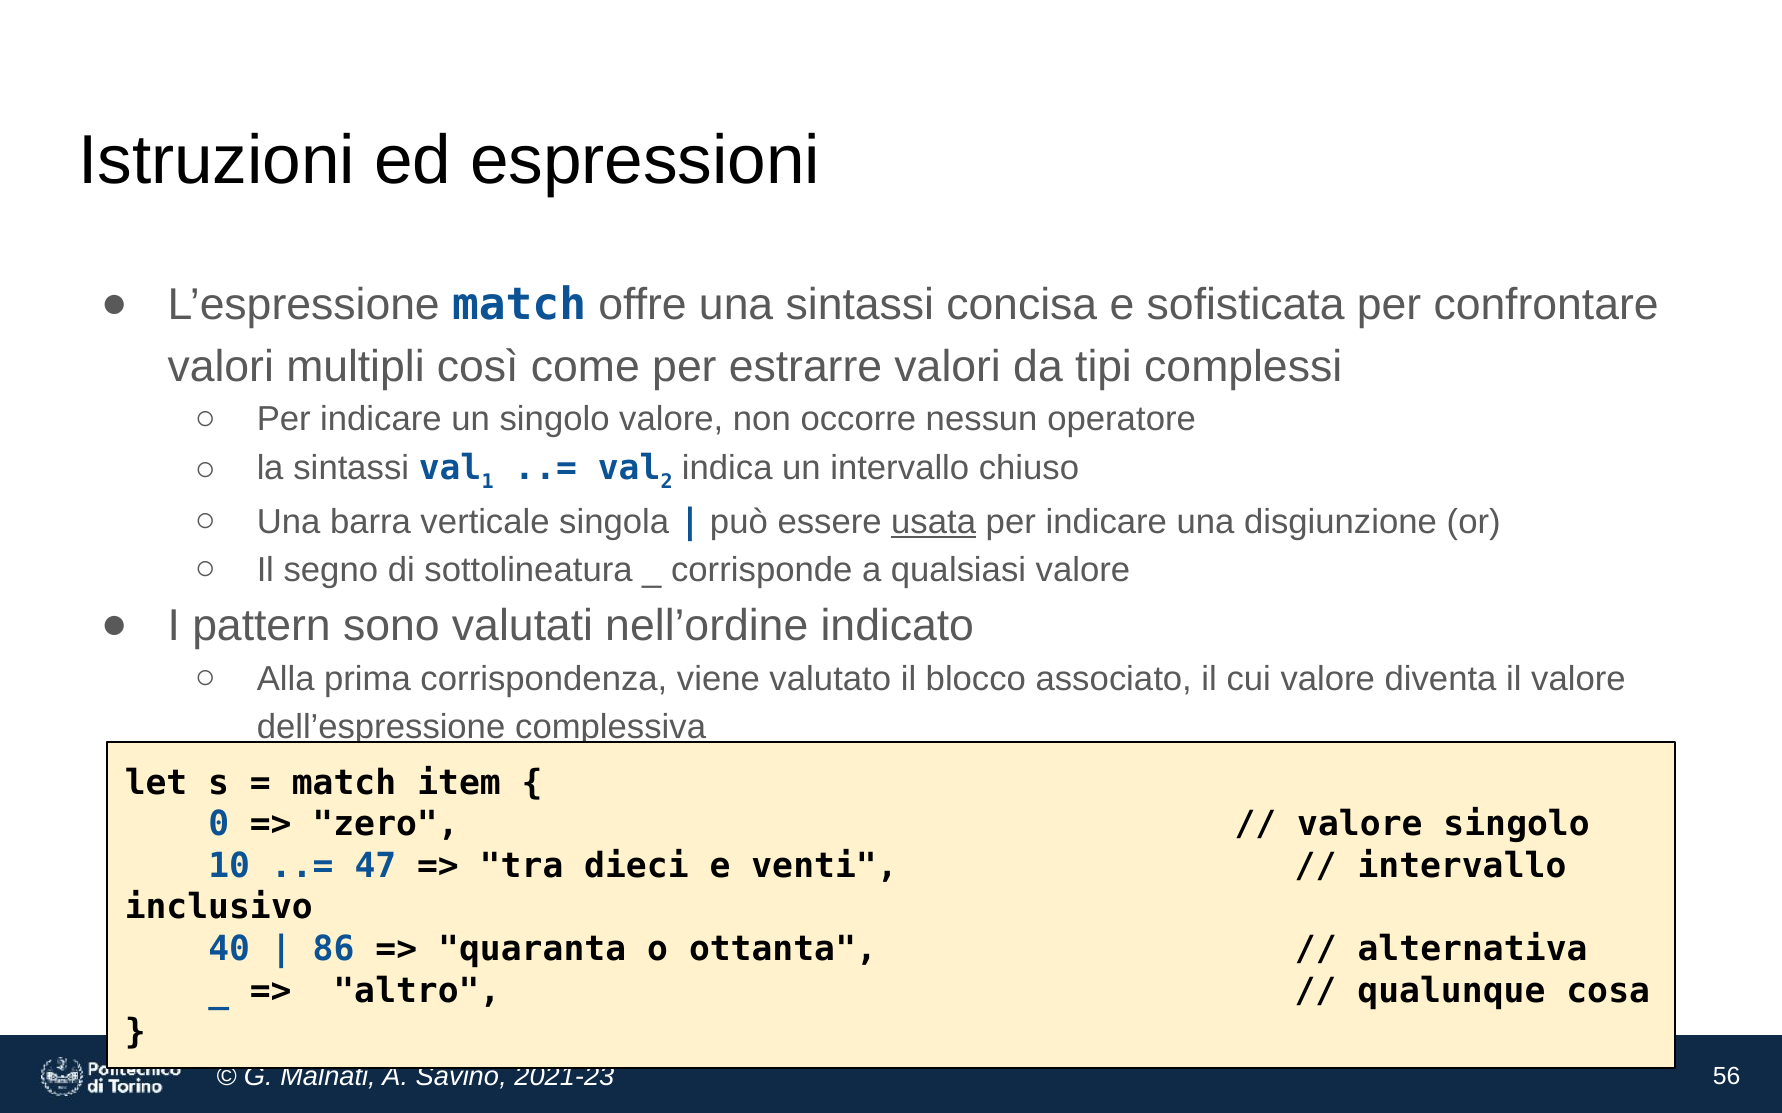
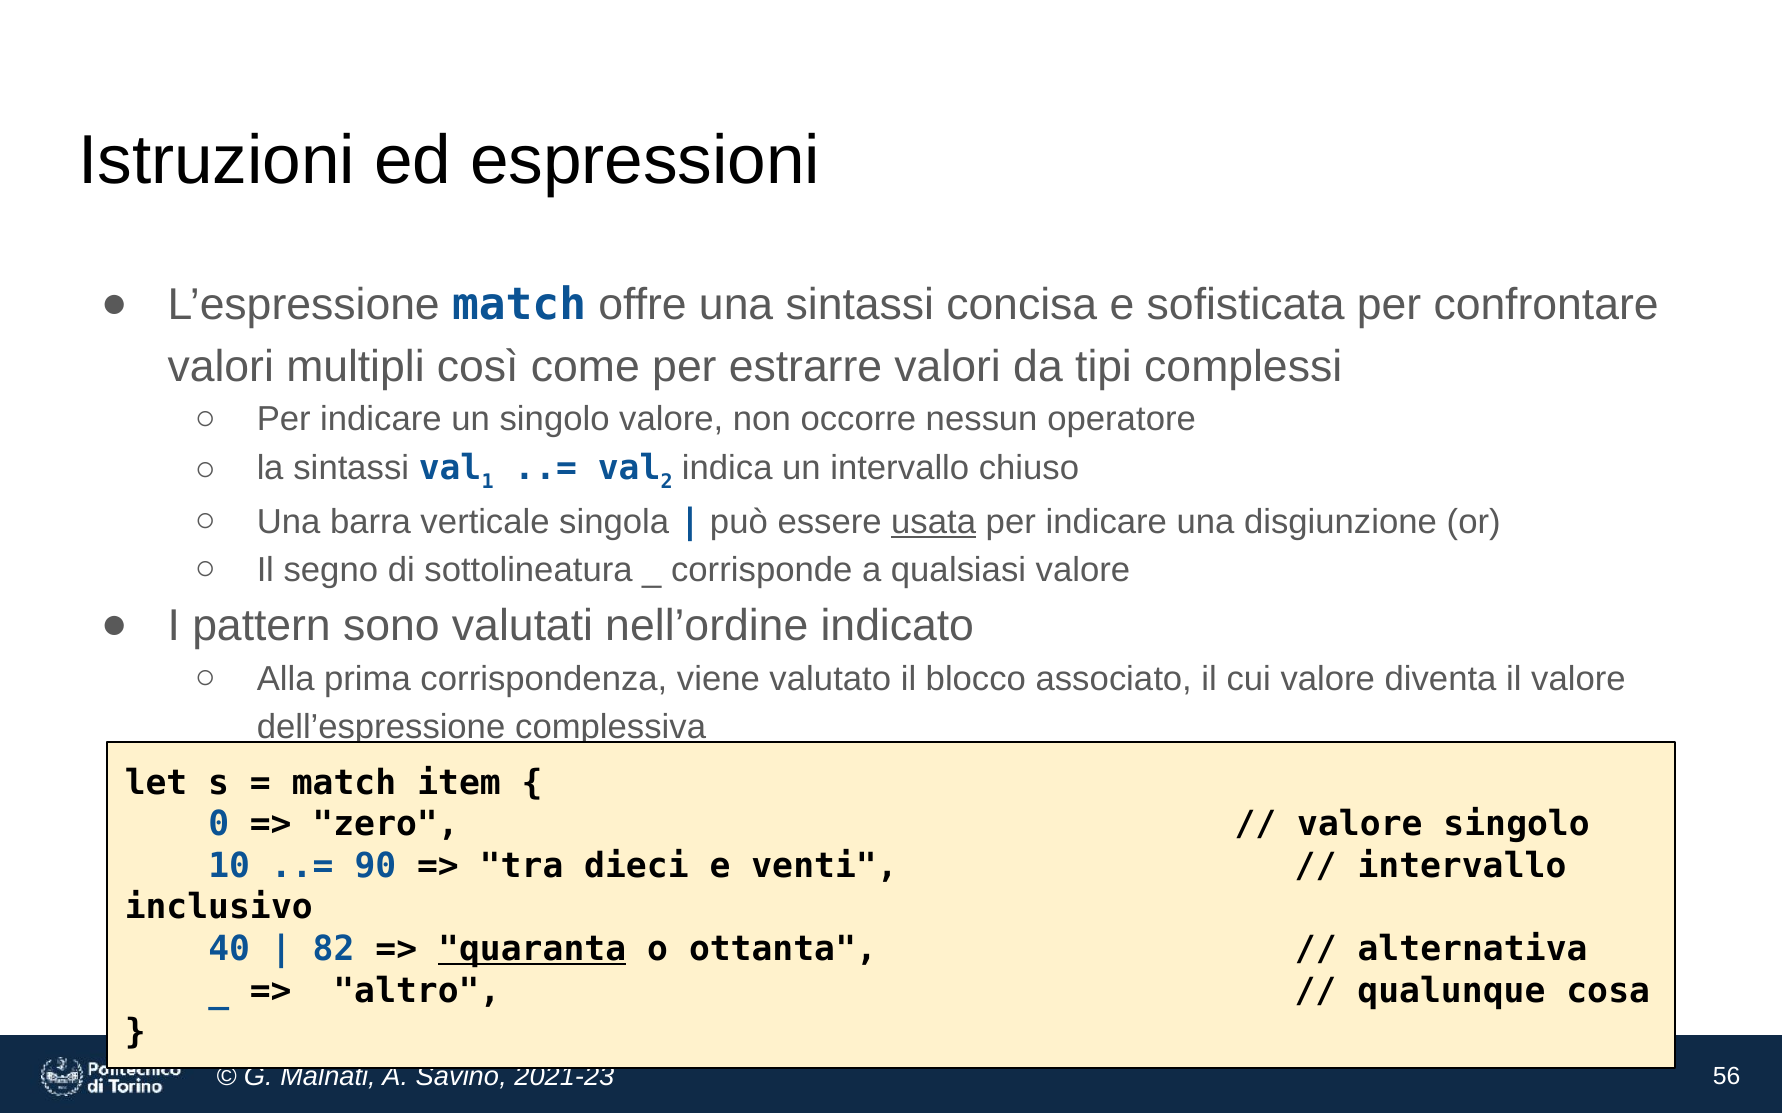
47: 47 -> 90
86: 86 -> 82
quaranta underline: none -> present
